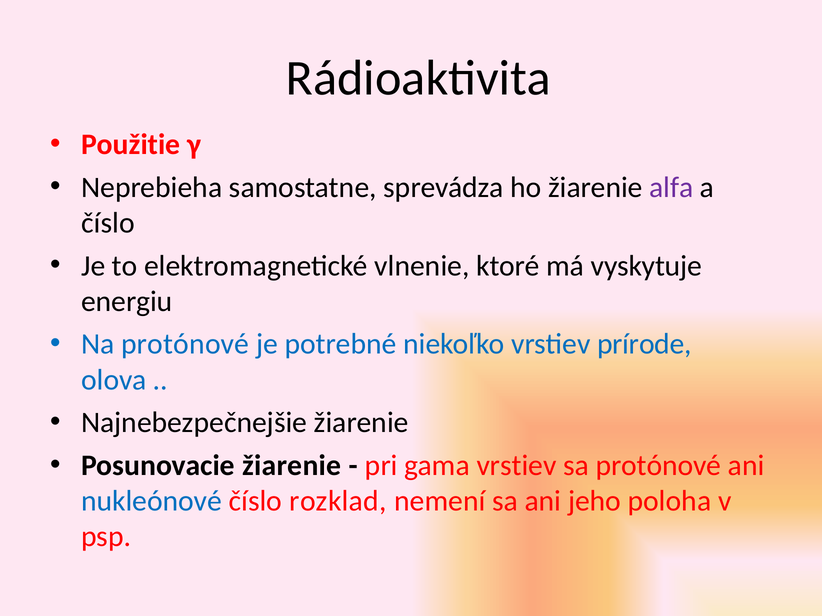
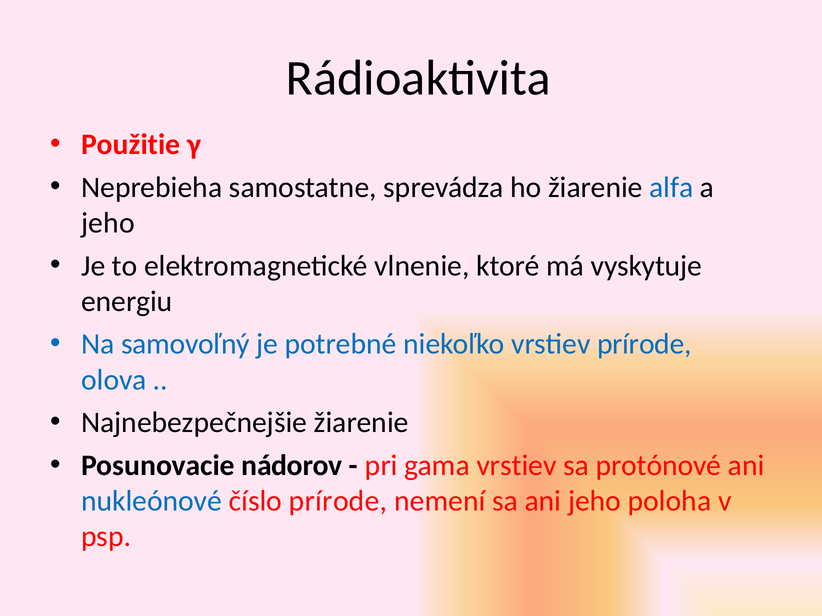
alfa colour: purple -> blue
číslo at (108, 223): číslo -> jeho
Na protónové: protónové -> samovoľný
Posunovacie žiarenie: žiarenie -> nádorov
číslo rozklad: rozklad -> prírode
